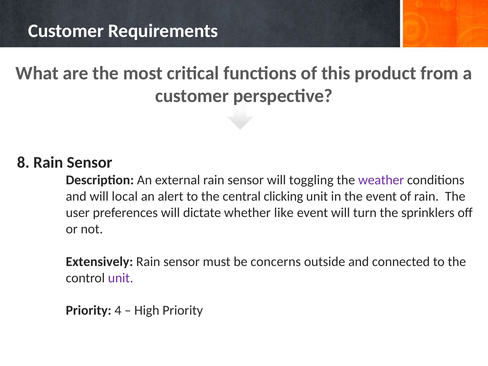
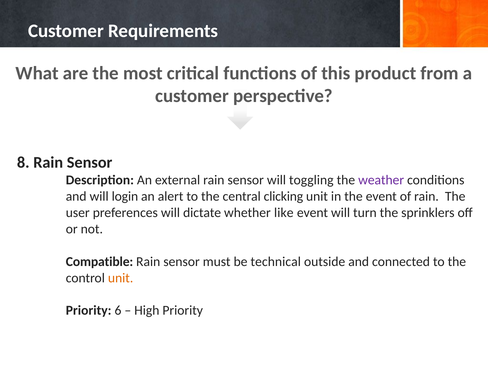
local: local -> login
Extensively: Extensively -> Compatible
concerns: concerns -> technical
unit at (121, 278) colour: purple -> orange
4: 4 -> 6
